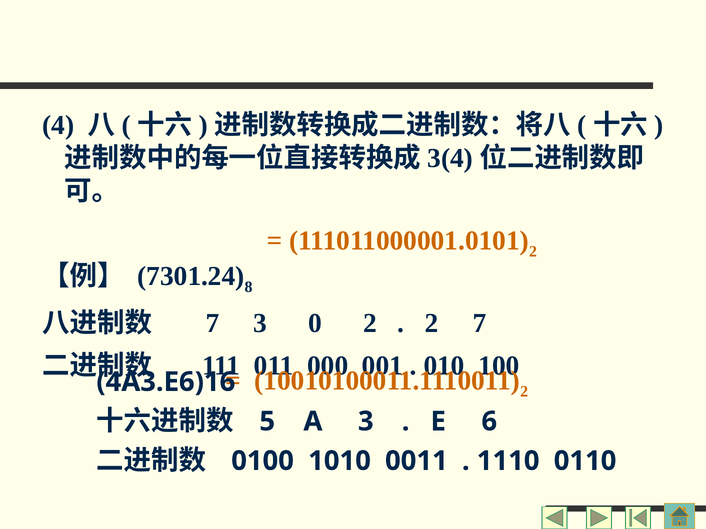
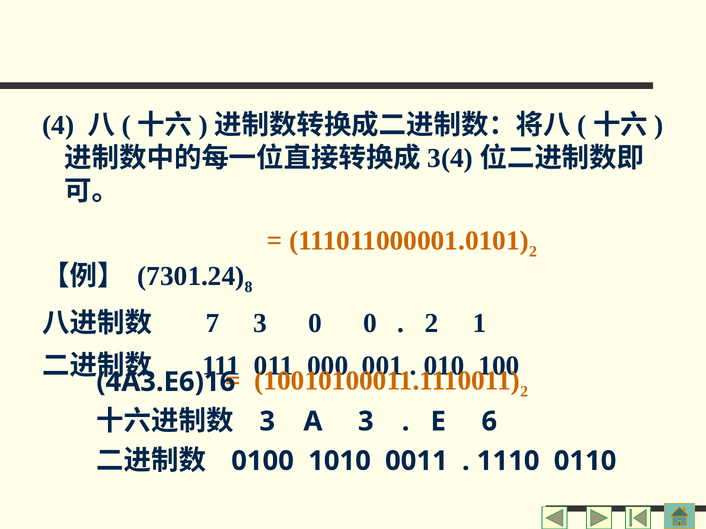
0 2: 2 -> 0
2 7: 7 -> 1
5 at (267, 422): 5 -> 3
